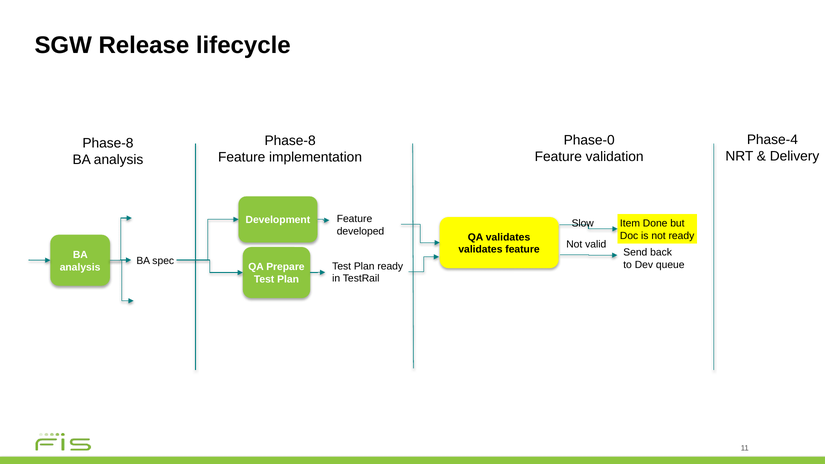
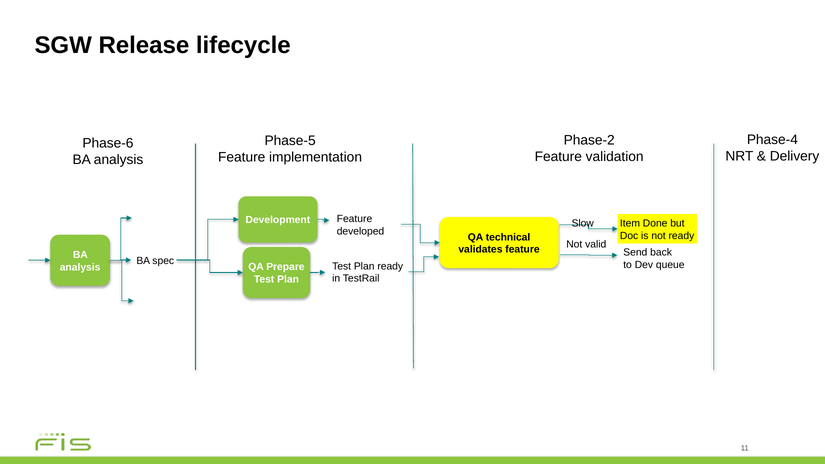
Phase-0: Phase-0 -> Phase-2
Phase-8 at (290, 141): Phase-8 -> Phase-5
Phase-8 at (108, 143): Phase-8 -> Phase-6
QA validates: validates -> technical
